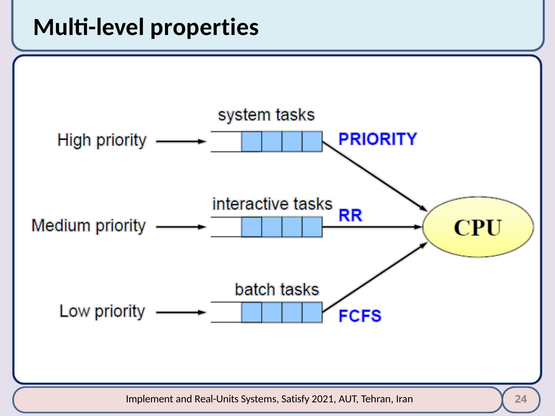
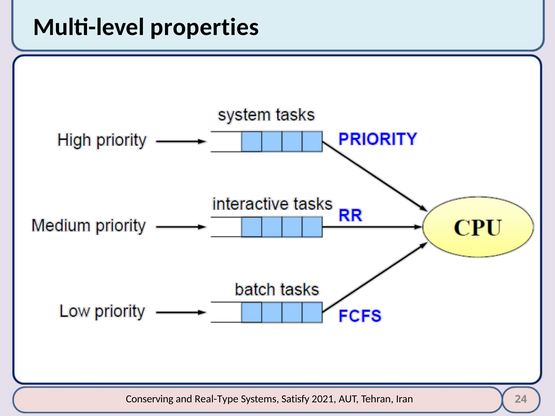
Implement: Implement -> Conserving
Real-Units: Real-Units -> Real-Type
